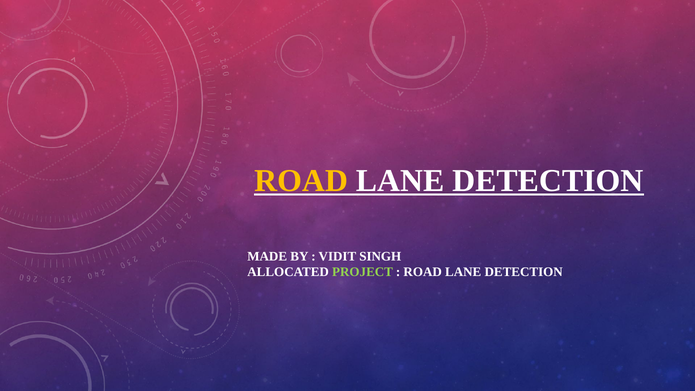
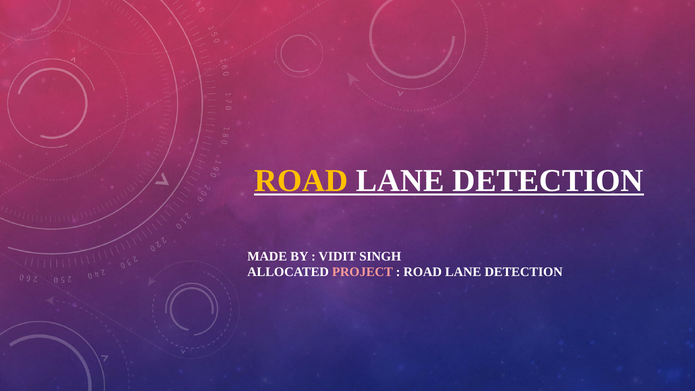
PROJECT colour: light green -> pink
